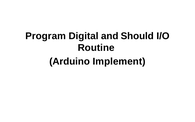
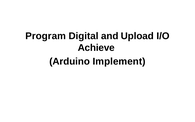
Should: Should -> Upload
Routine: Routine -> Achieve
